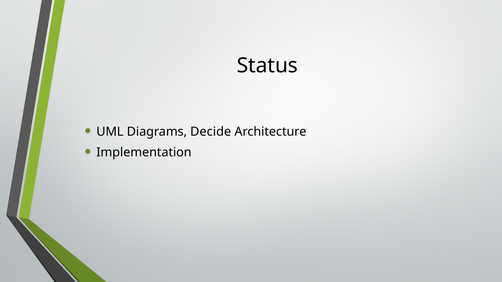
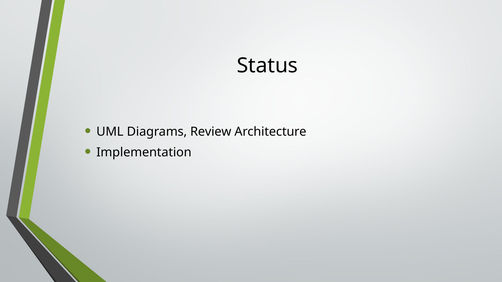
Decide: Decide -> Review
